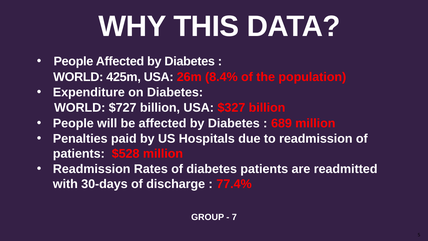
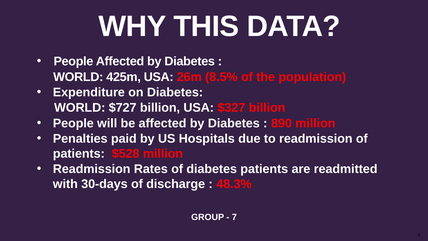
8.4%: 8.4% -> 8.5%
689: 689 -> 890
77.4%: 77.4% -> 48.3%
